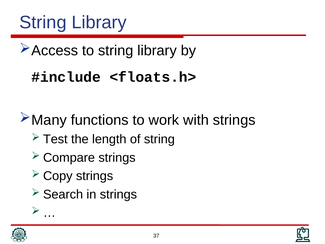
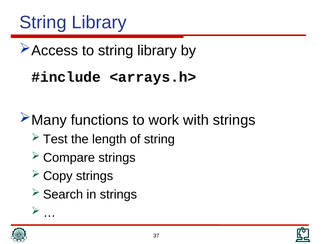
<floats.h>: <floats.h> -> <arrays.h>
